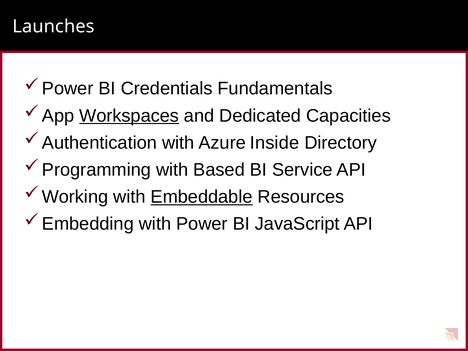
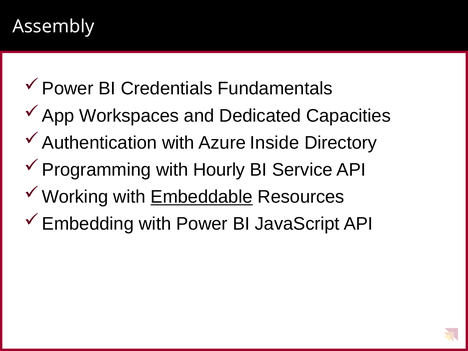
Launches: Launches -> Assembly
Workspaces underline: present -> none
Based: Based -> Hourly
